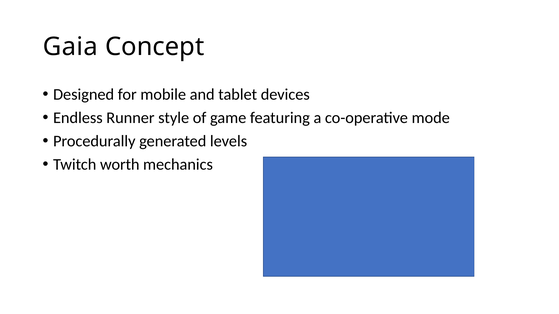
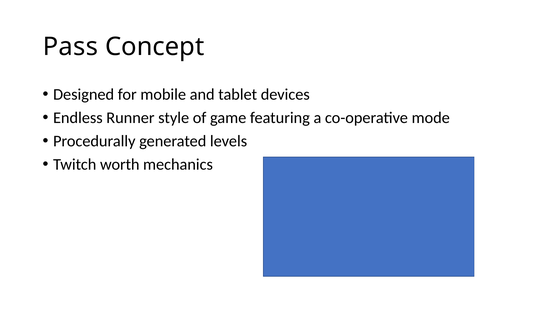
Gaia: Gaia -> Pass
